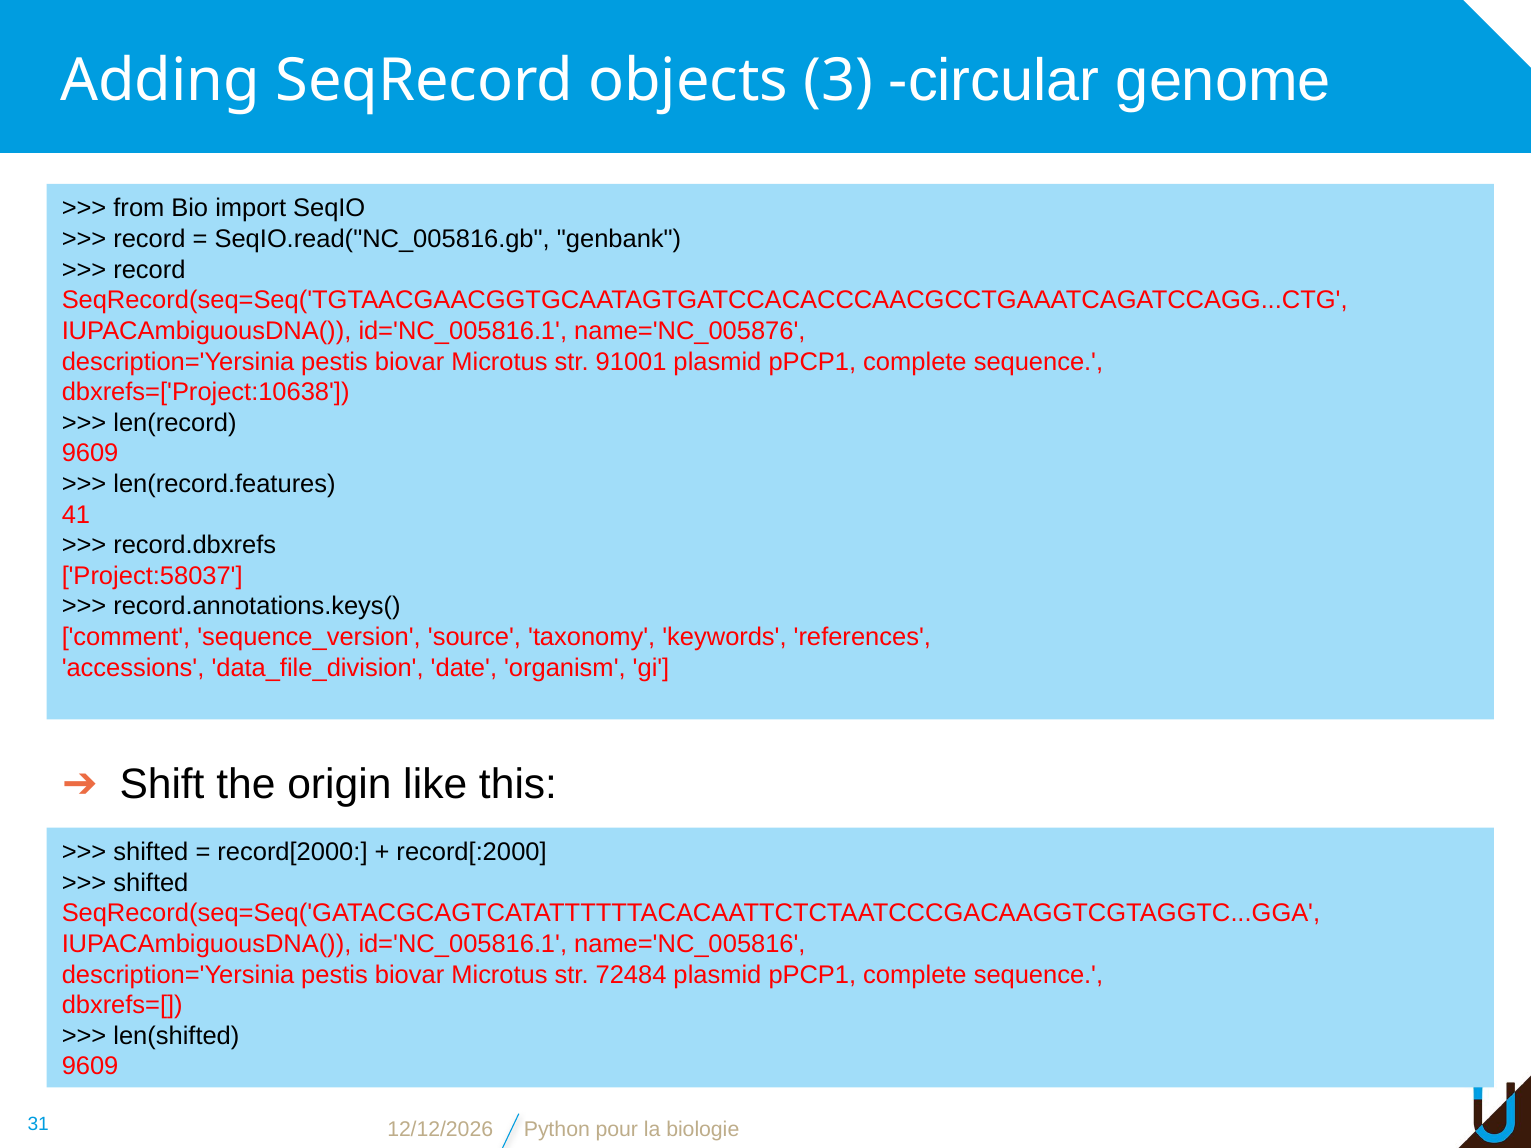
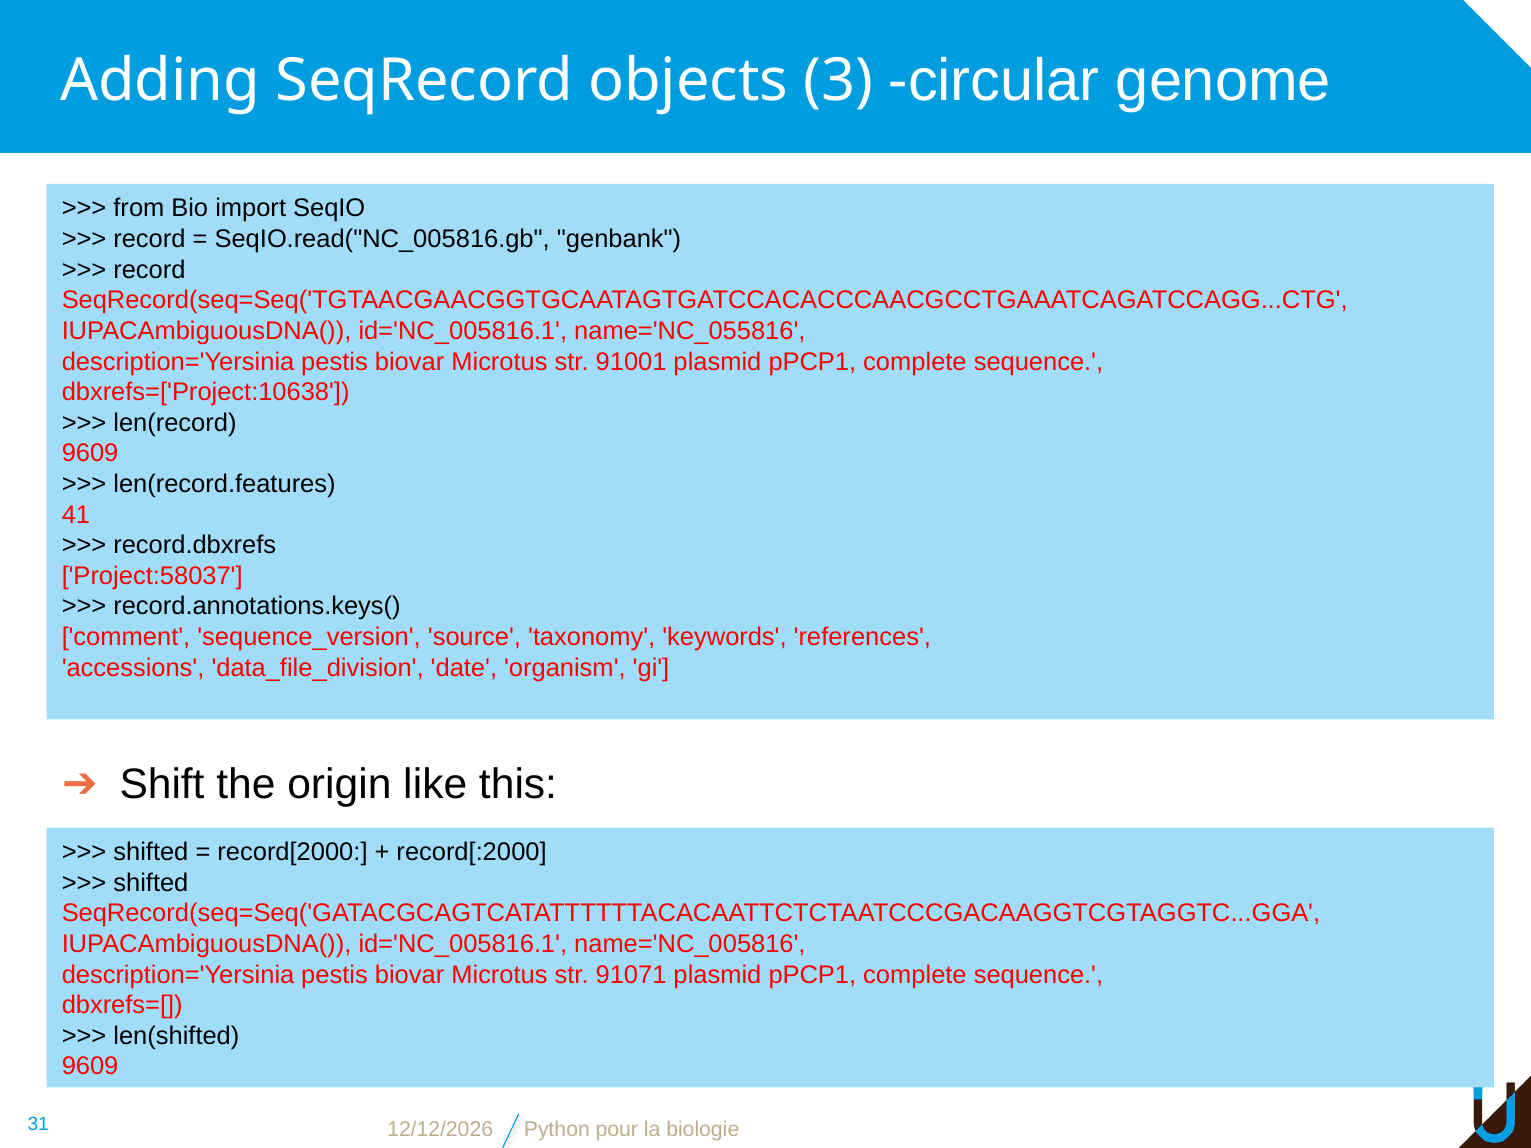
name='NC_005876: name='NC_005876 -> name='NC_055816
72484: 72484 -> 91071
